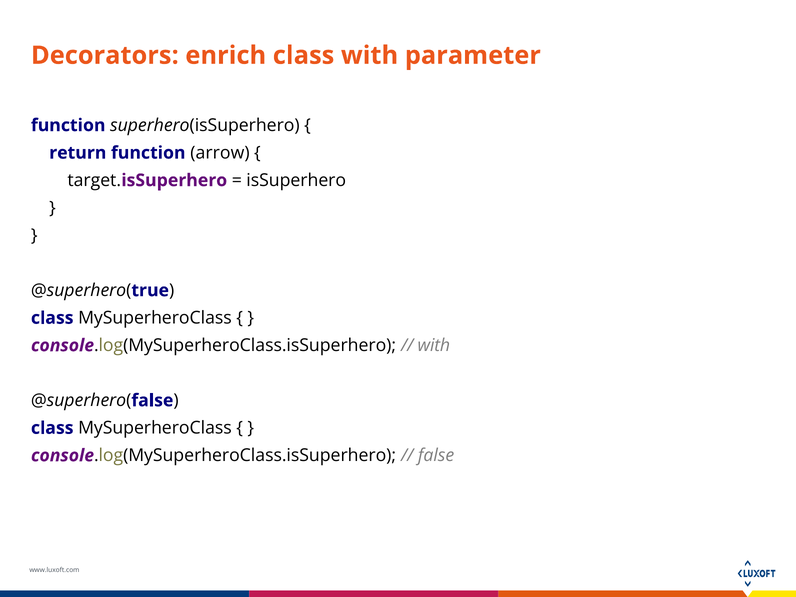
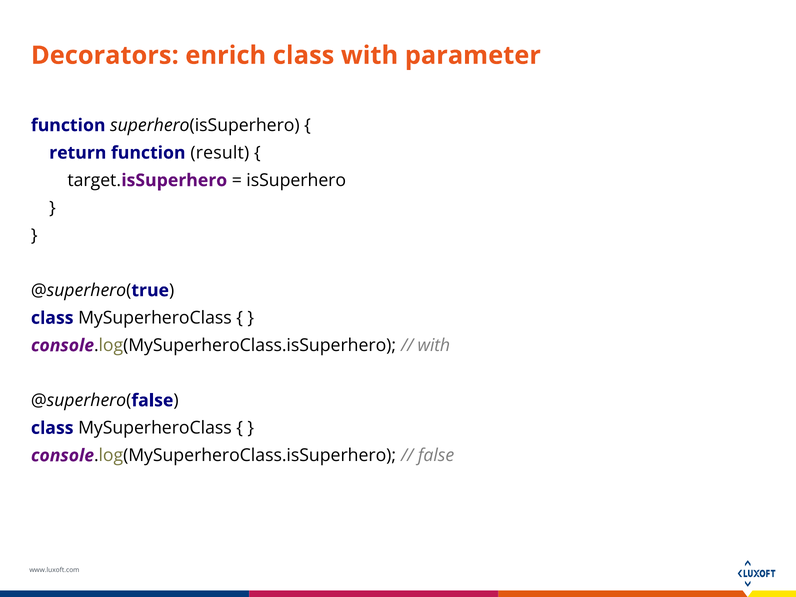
arrow: arrow -> result
